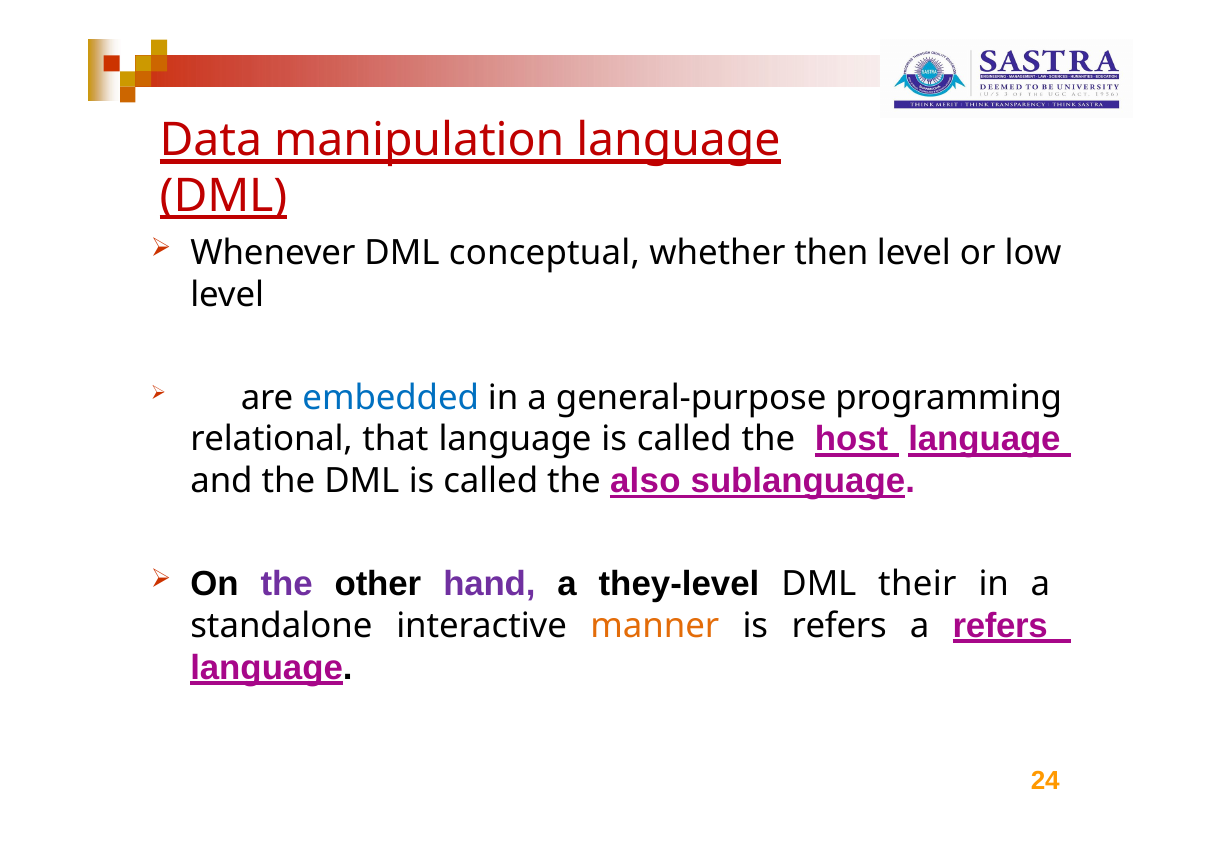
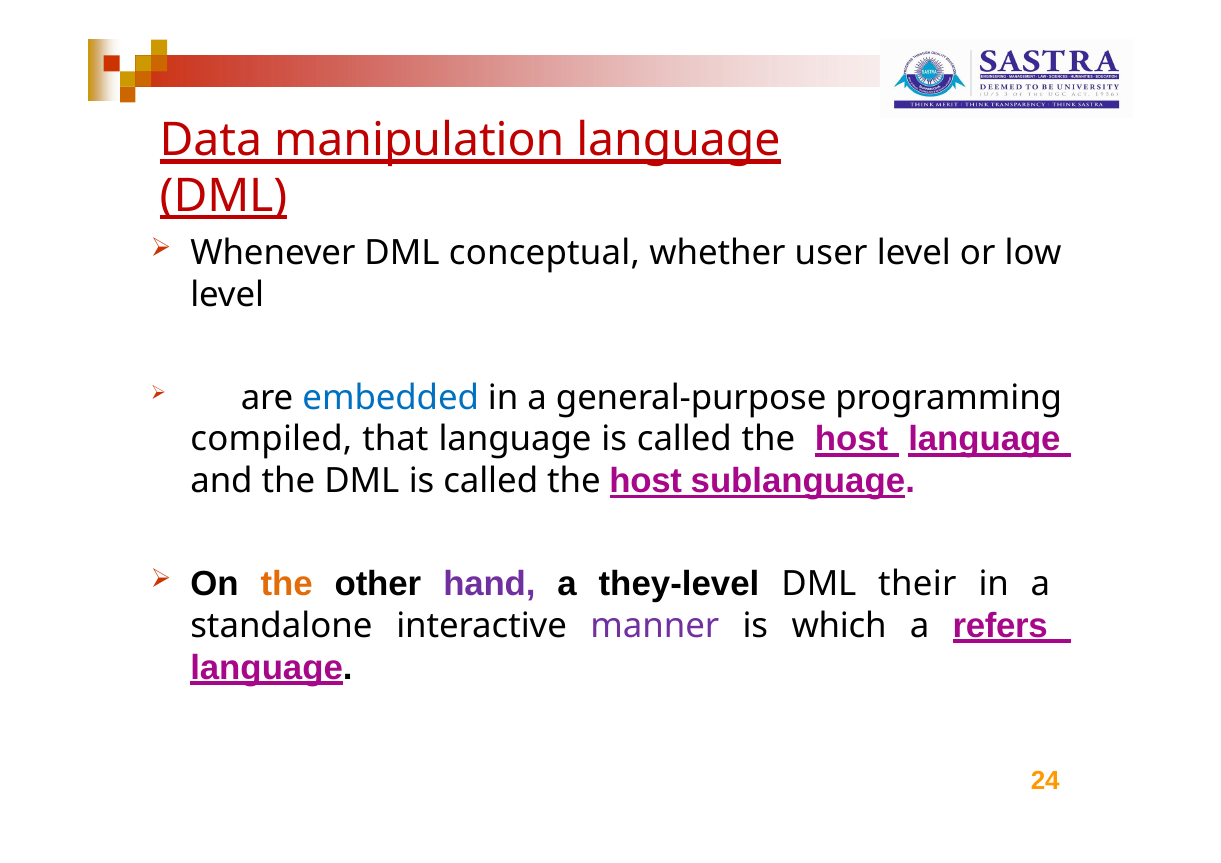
then: then -> user
relational: relational -> compiled
also at (645, 481): also -> host
the at (287, 584) colour: purple -> orange
manner colour: orange -> purple
is refers: refers -> which
